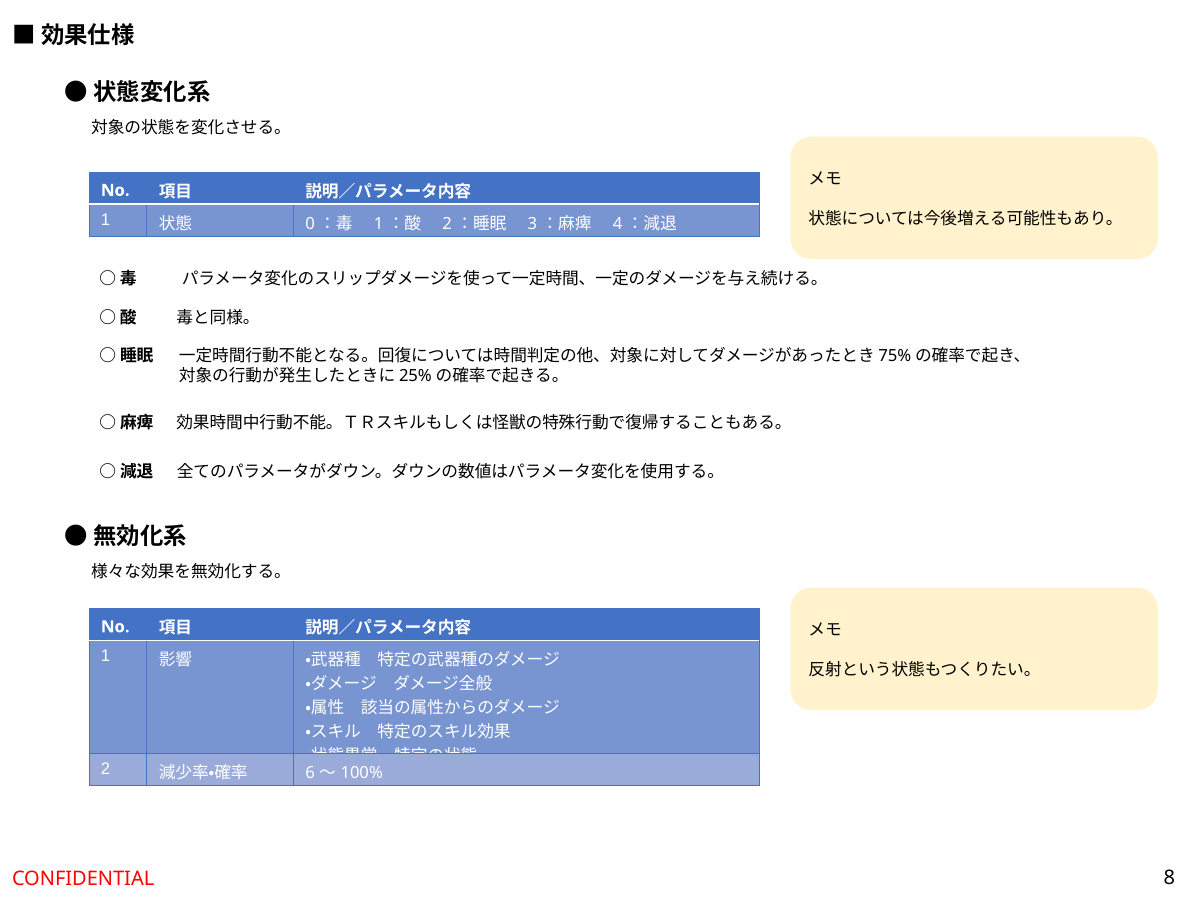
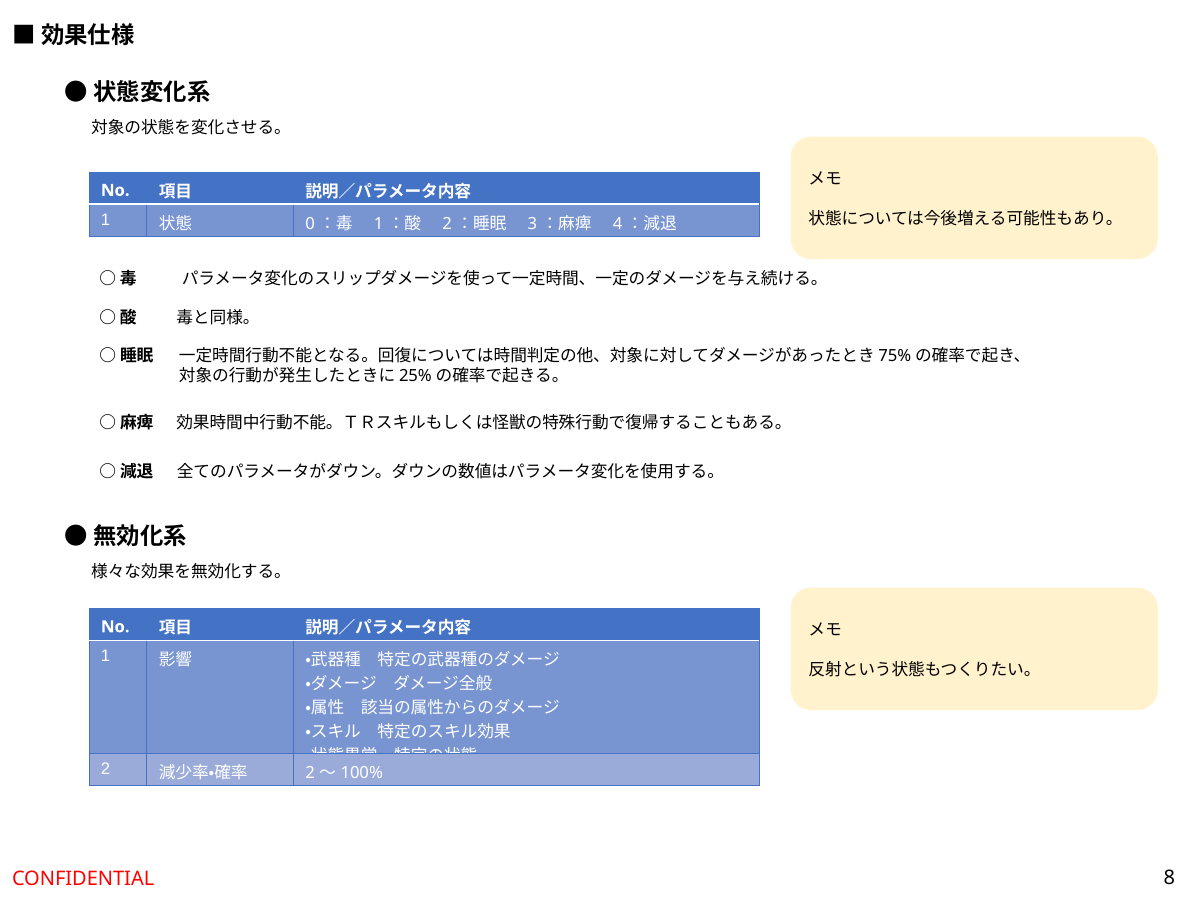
6 at (310, 772): 6 -> 2
